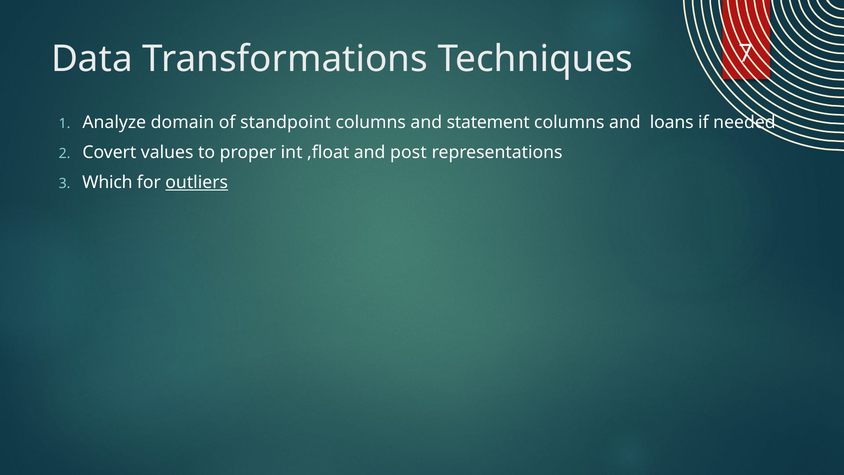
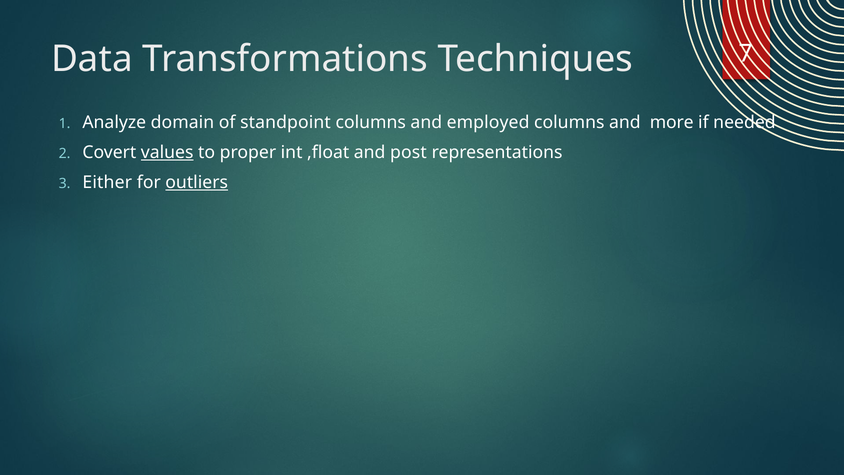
statement: statement -> employed
loans: loans -> more
values underline: none -> present
Which: Which -> Either
